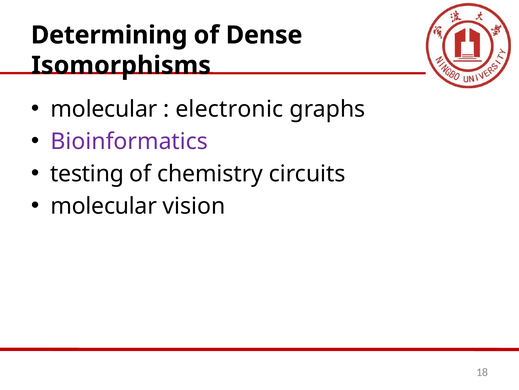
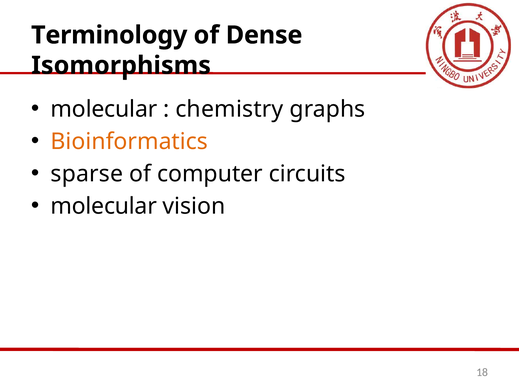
Determining: Determining -> Terminology
electronic: electronic -> chemistry
Bioinformatics colour: purple -> orange
testing: testing -> sparse
chemistry: chemistry -> computer
